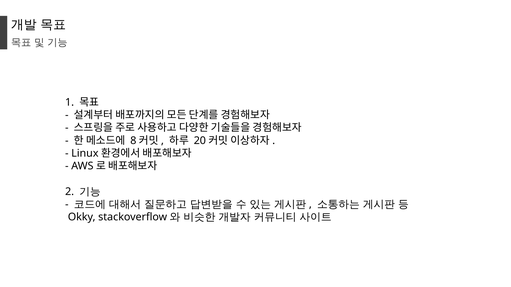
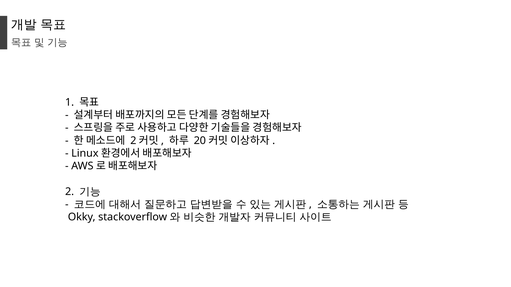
8 at (133, 141): 8 -> 2
